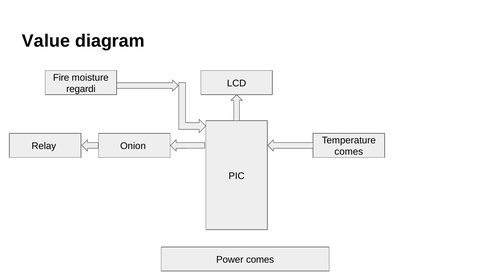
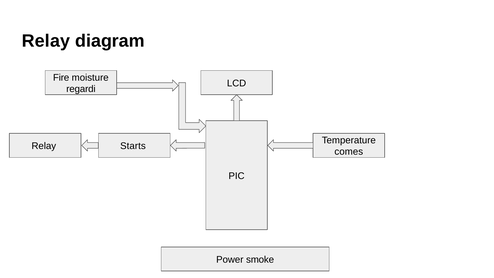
Value at (46, 41): Value -> Relay
Onion: Onion -> Starts
Power comes: comes -> smoke
